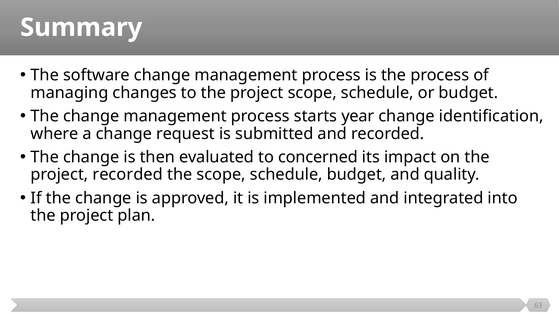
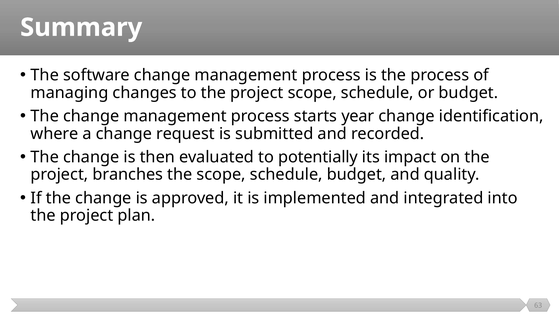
concerned: concerned -> potentially
project recorded: recorded -> branches
